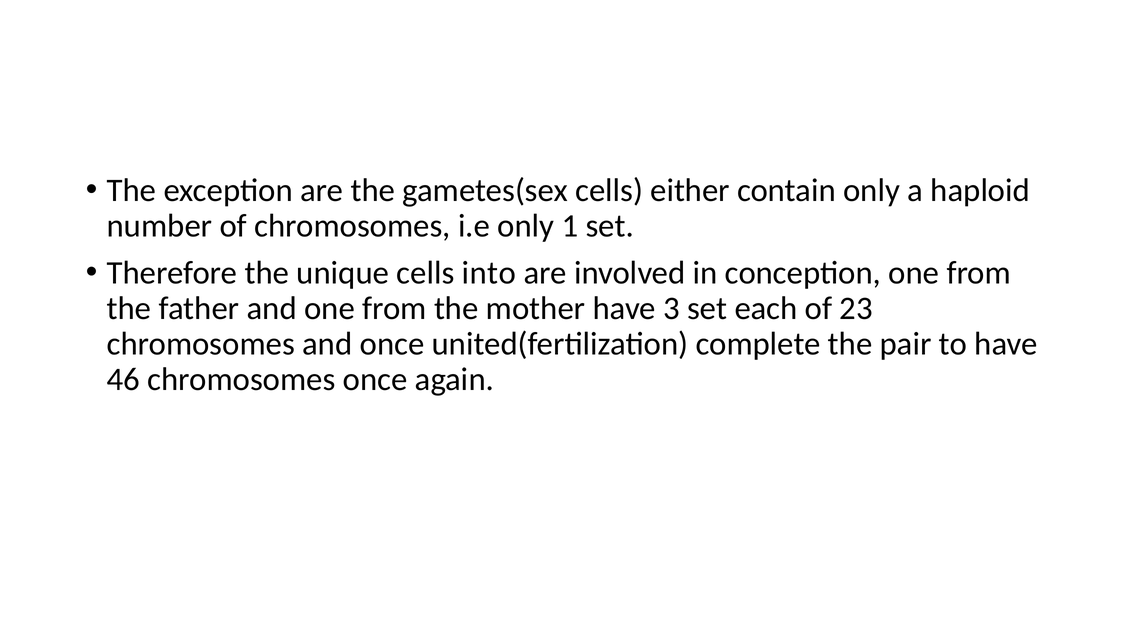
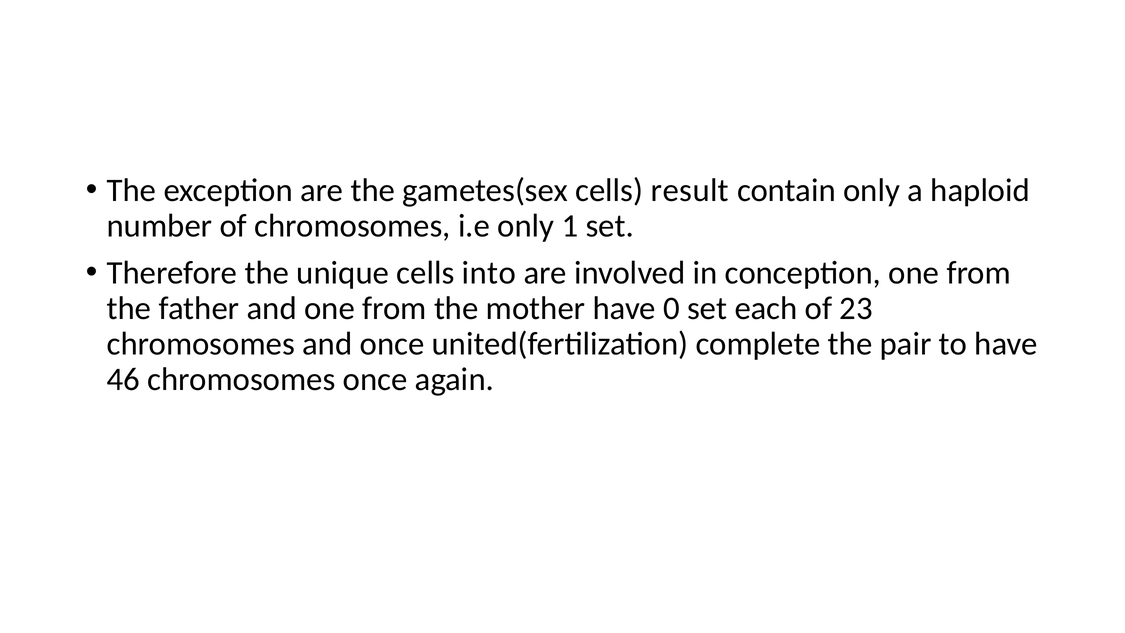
either: either -> result
3: 3 -> 0
